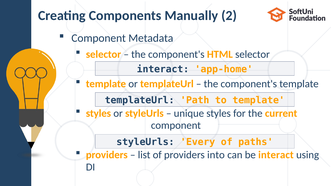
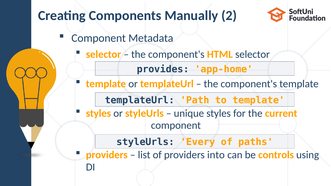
interact at (163, 69): interact -> provides
be interact: interact -> controls
